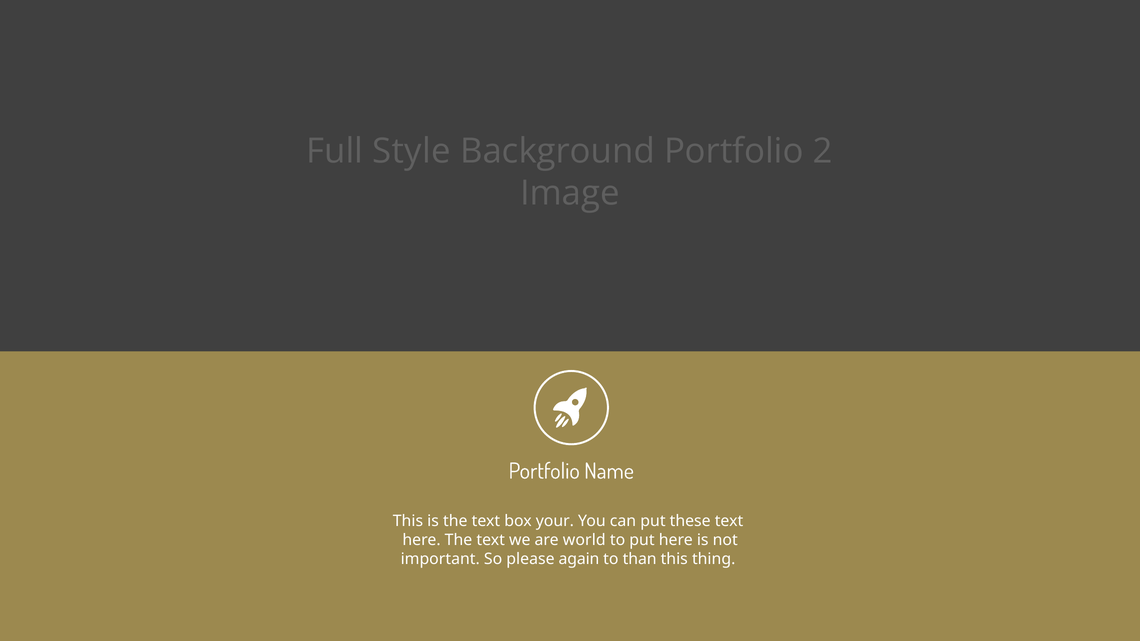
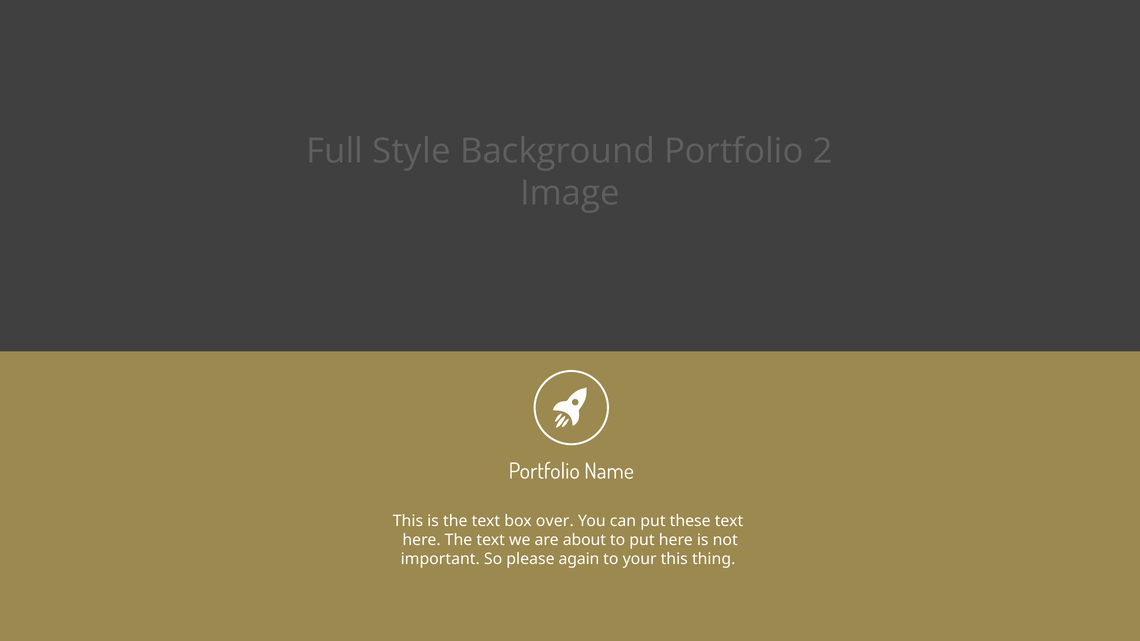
your: your -> over
world: world -> about
than: than -> your
